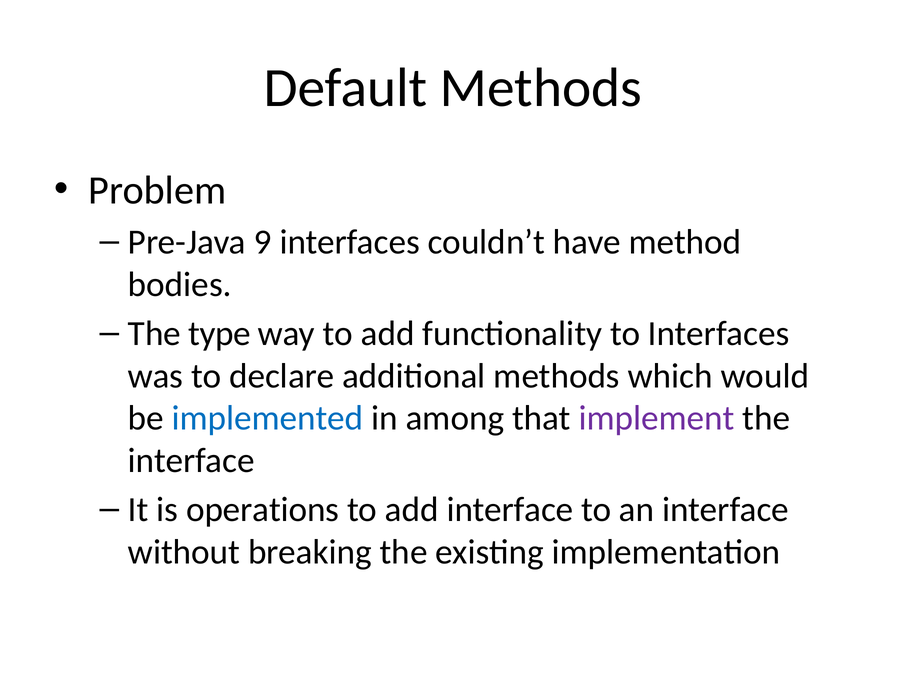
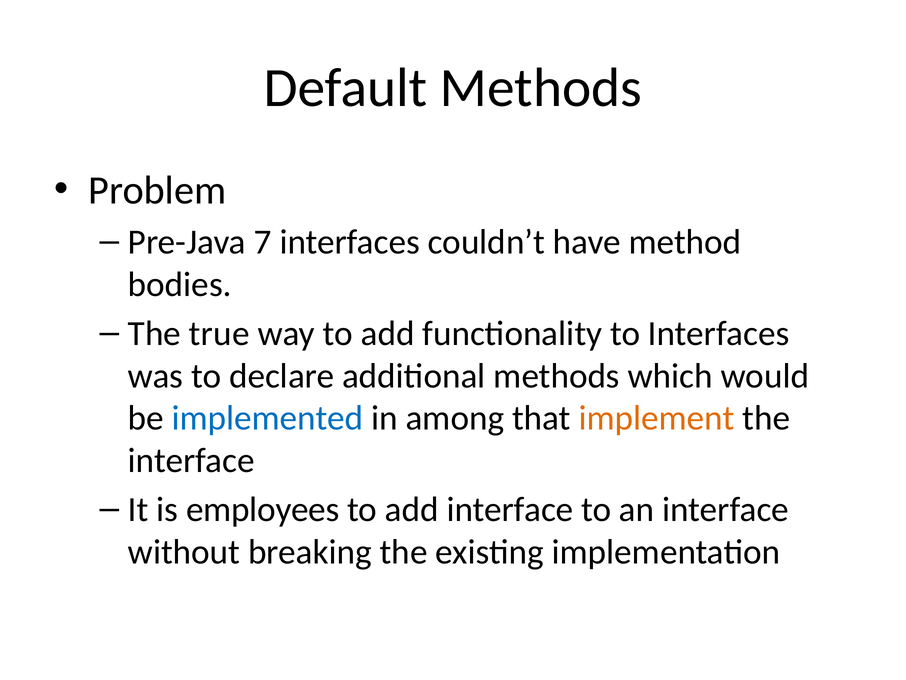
9: 9 -> 7
type: type -> true
implement colour: purple -> orange
operations: operations -> employees
